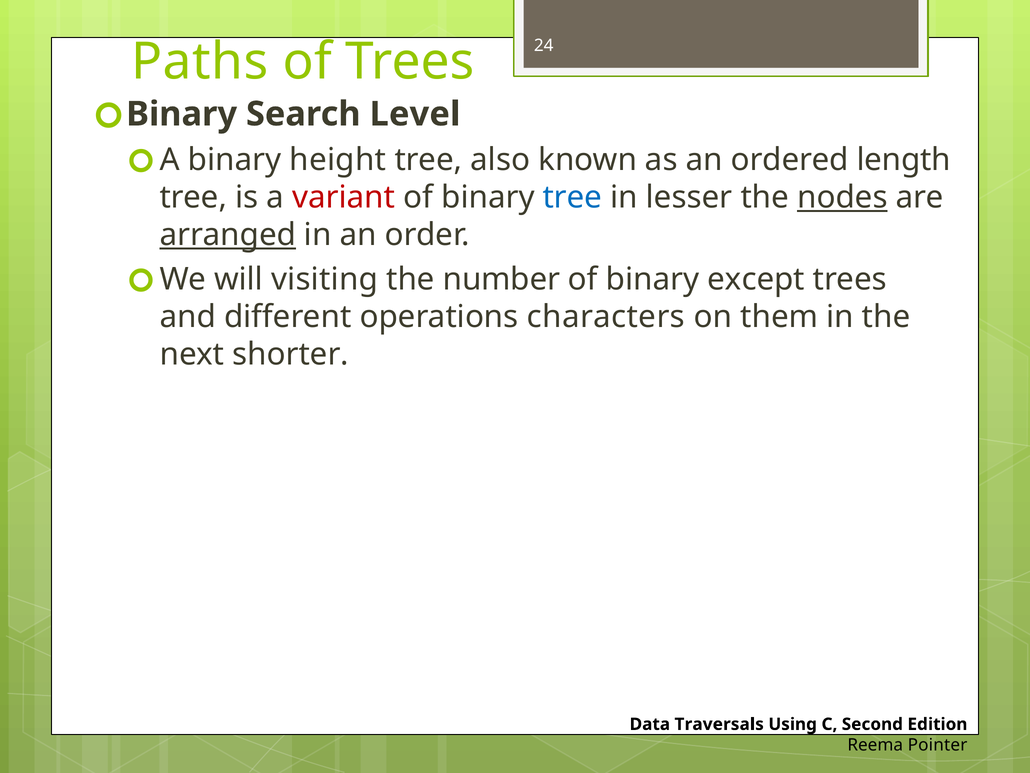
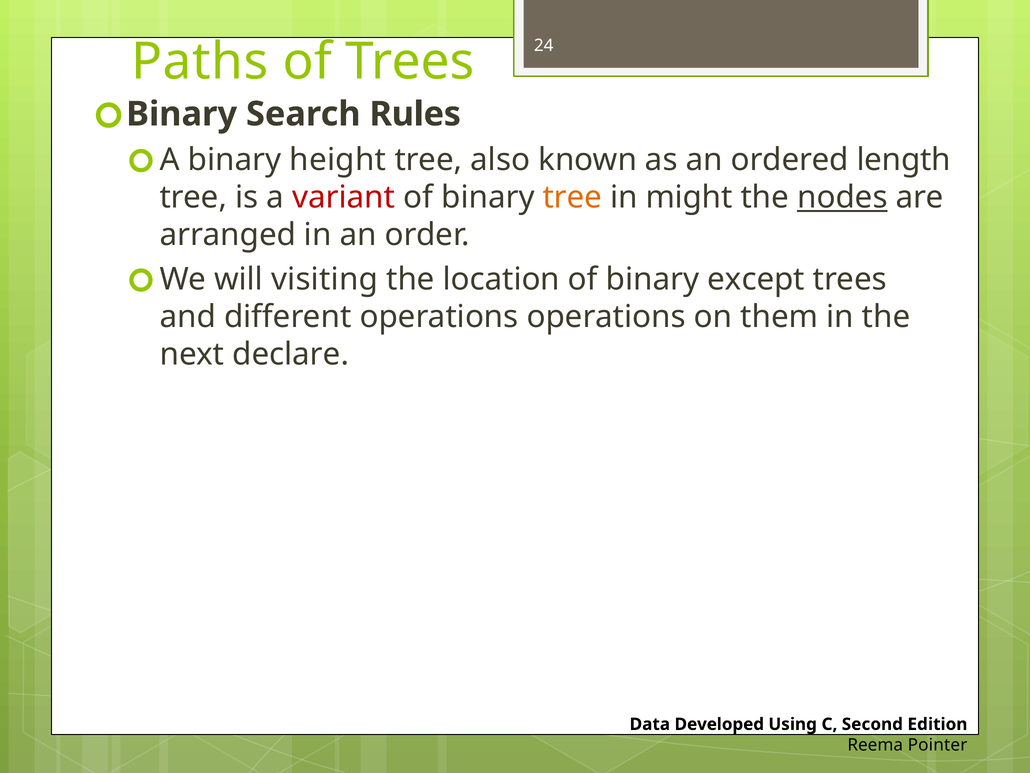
Level: Level -> Rules
tree at (572, 197) colour: blue -> orange
lesser: lesser -> might
arranged underline: present -> none
number: number -> location
operations characters: characters -> operations
shorter: shorter -> declare
Traversals: Traversals -> Developed
